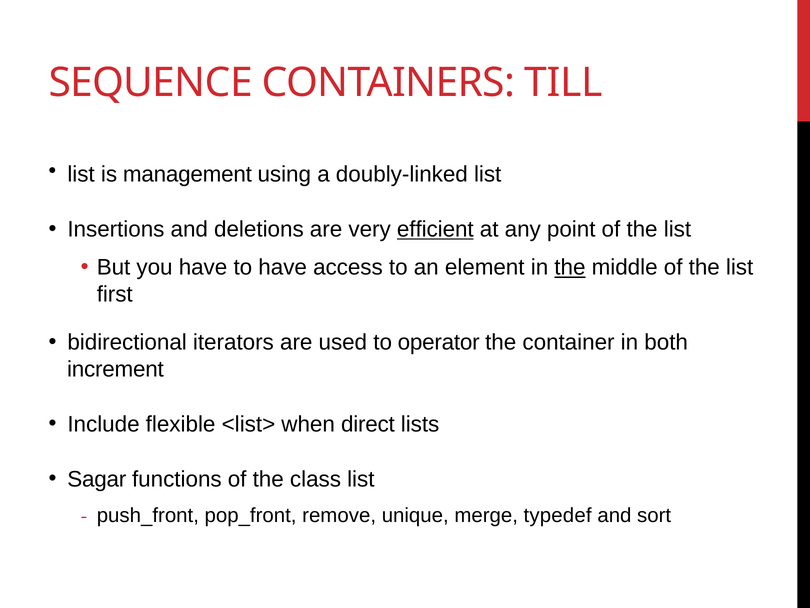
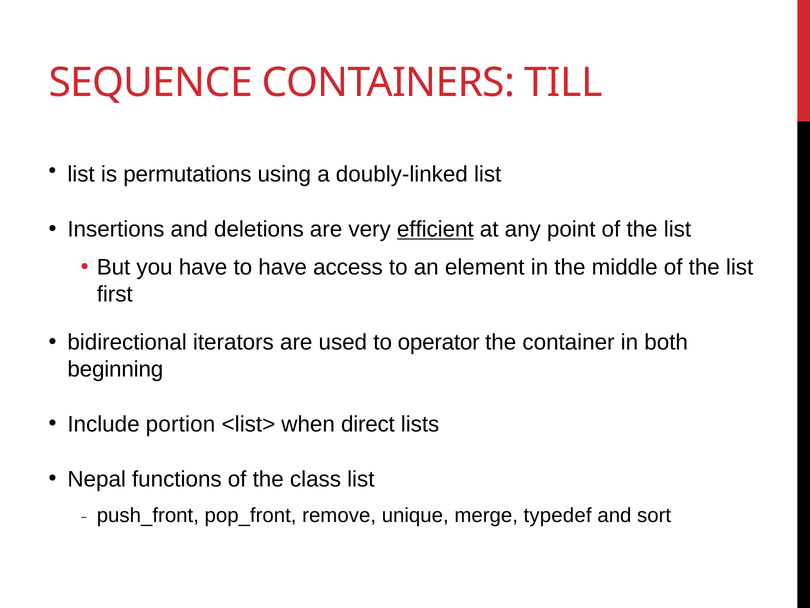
management: management -> permutations
the at (570, 267) underline: present -> none
increment: increment -> beginning
flexible: flexible -> portion
Sagar: Sagar -> Nepal
